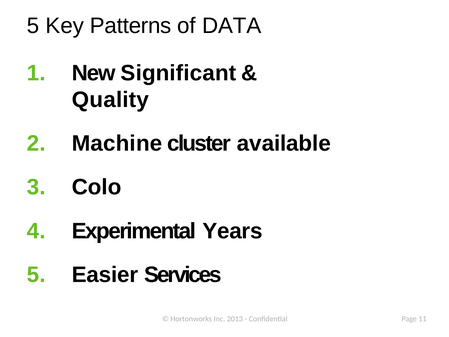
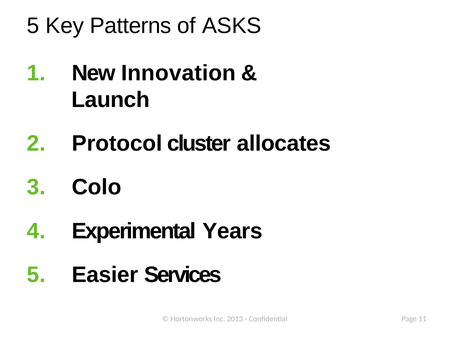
DATA: DATA -> ASKS
Significant: Significant -> Innovation
Quality: Quality -> Launch
Machine: Machine -> Protocol
available: available -> allocates
